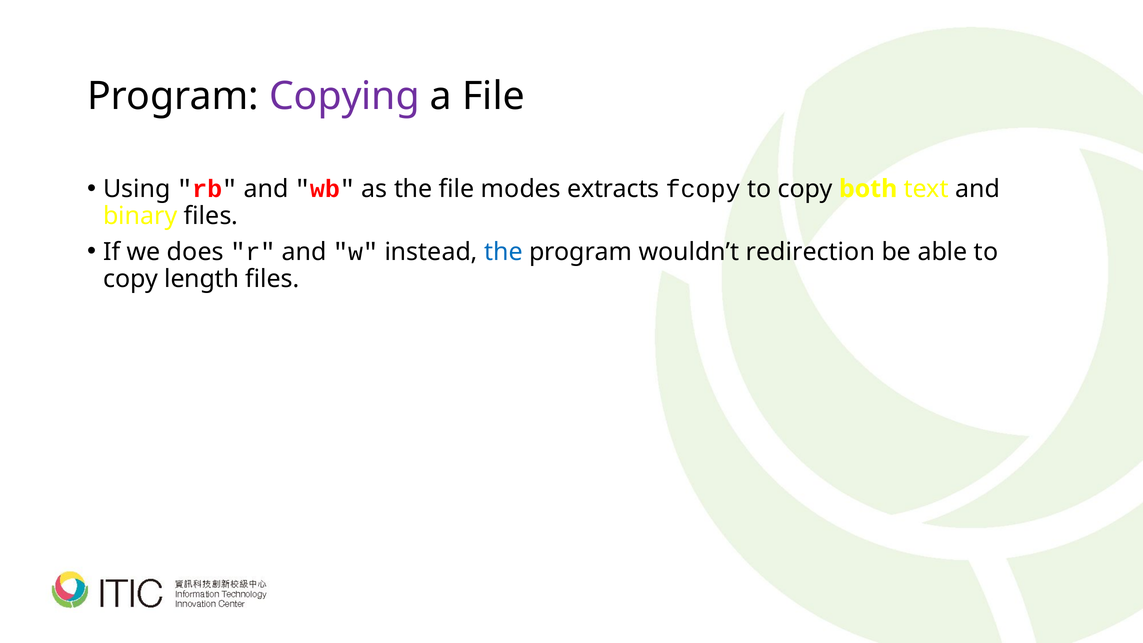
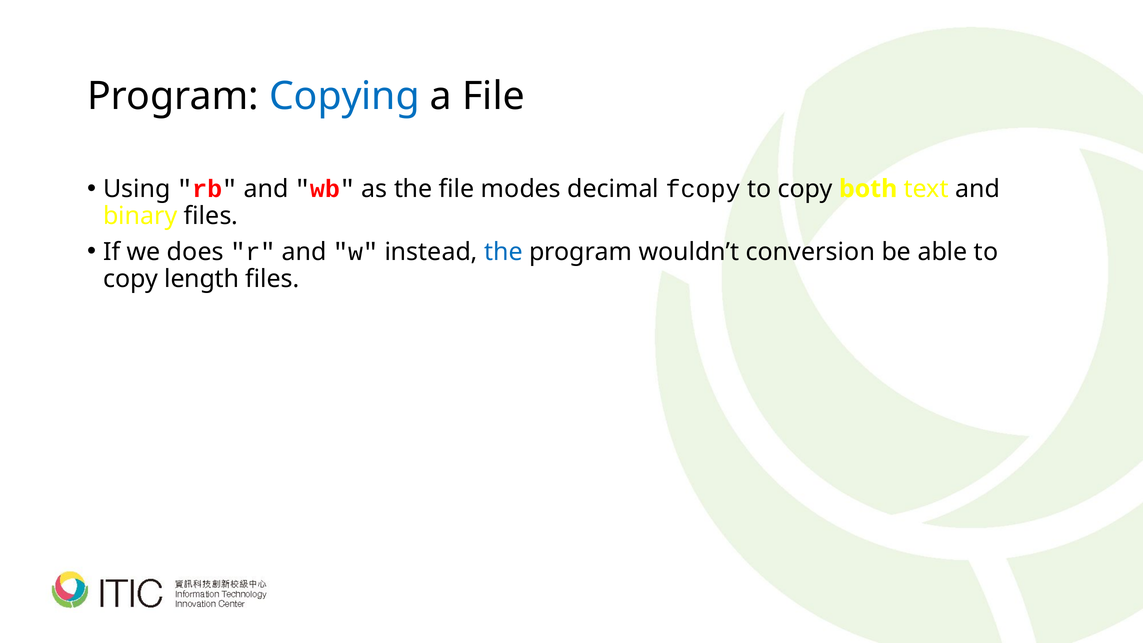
Copying colour: purple -> blue
extracts: extracts -> decimal
redirection: redirection -> conversion
